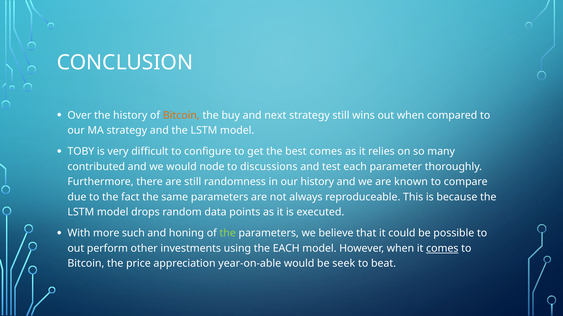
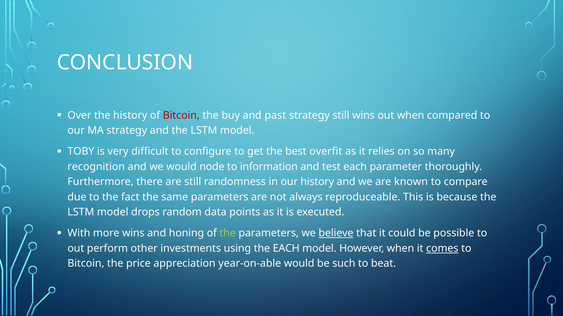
Bitcoin at (181, 116) colour: orange -> red
next: next -> past
best comes: comes -> overfit
contributed: contributed -> recognition
discussions: discussions -> information
more such: such -> wins
believe underline: none -> present
seek: seek -> such
